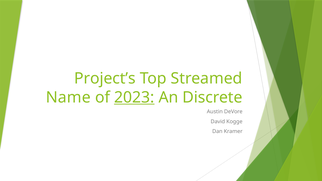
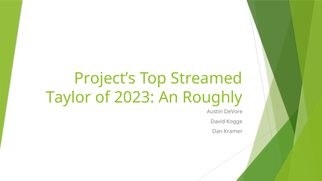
Name: Name -> Taylor
2023 underline: present -> none
Discrete: Discrete -> Roughly
